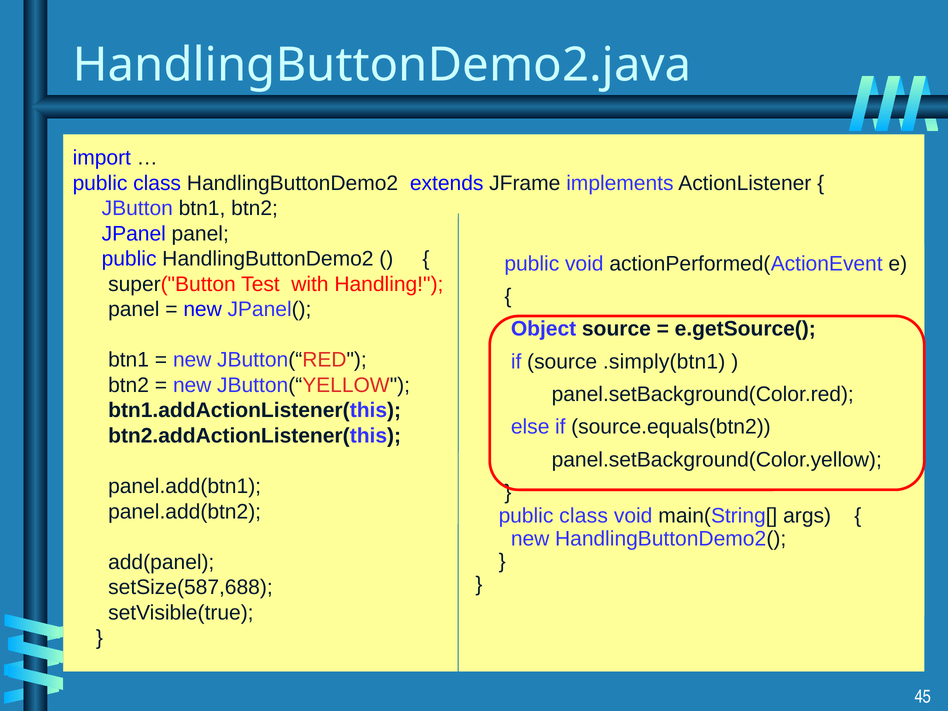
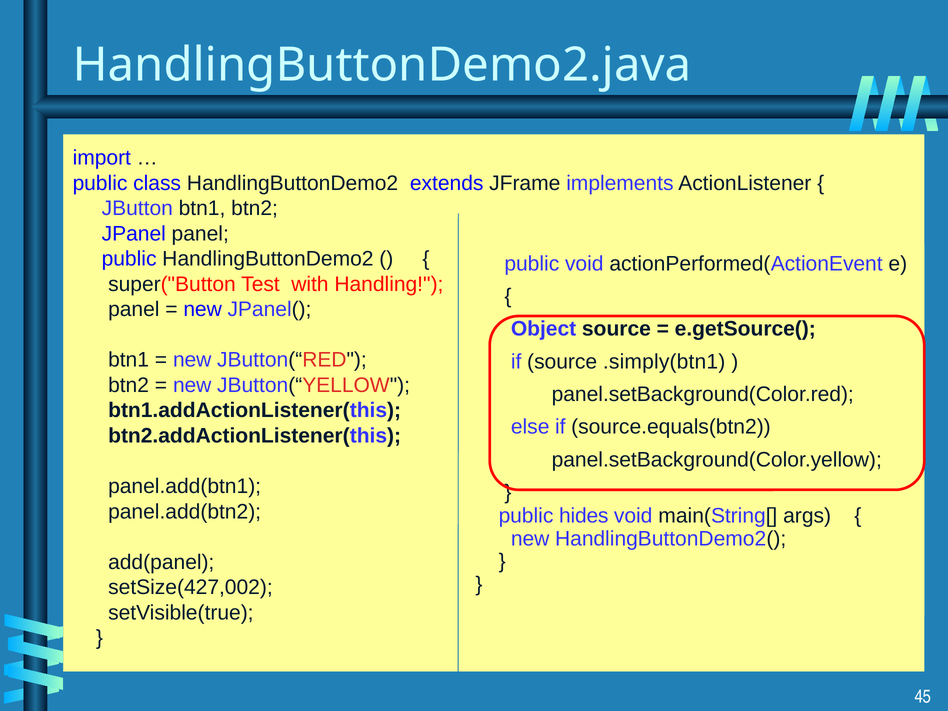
class at (584, 516): class -> hides
setSize(587,688: setSize(587,688 -> setSize(427,002
